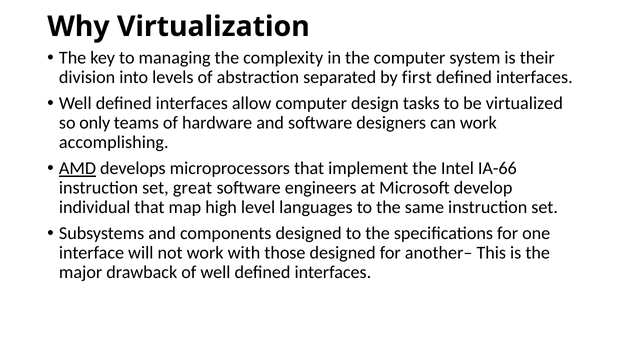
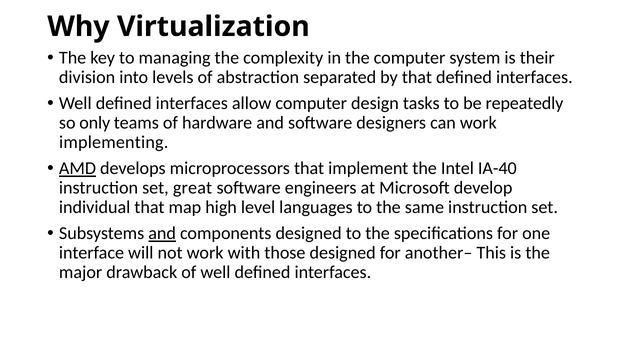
by first: first -> that
virtualized: virtualized -> repeatedly
accomplishing: accomplishing -> implementing
IA-66: IA-66 -> IA-40
and at (162, 234) underline: none -> present
